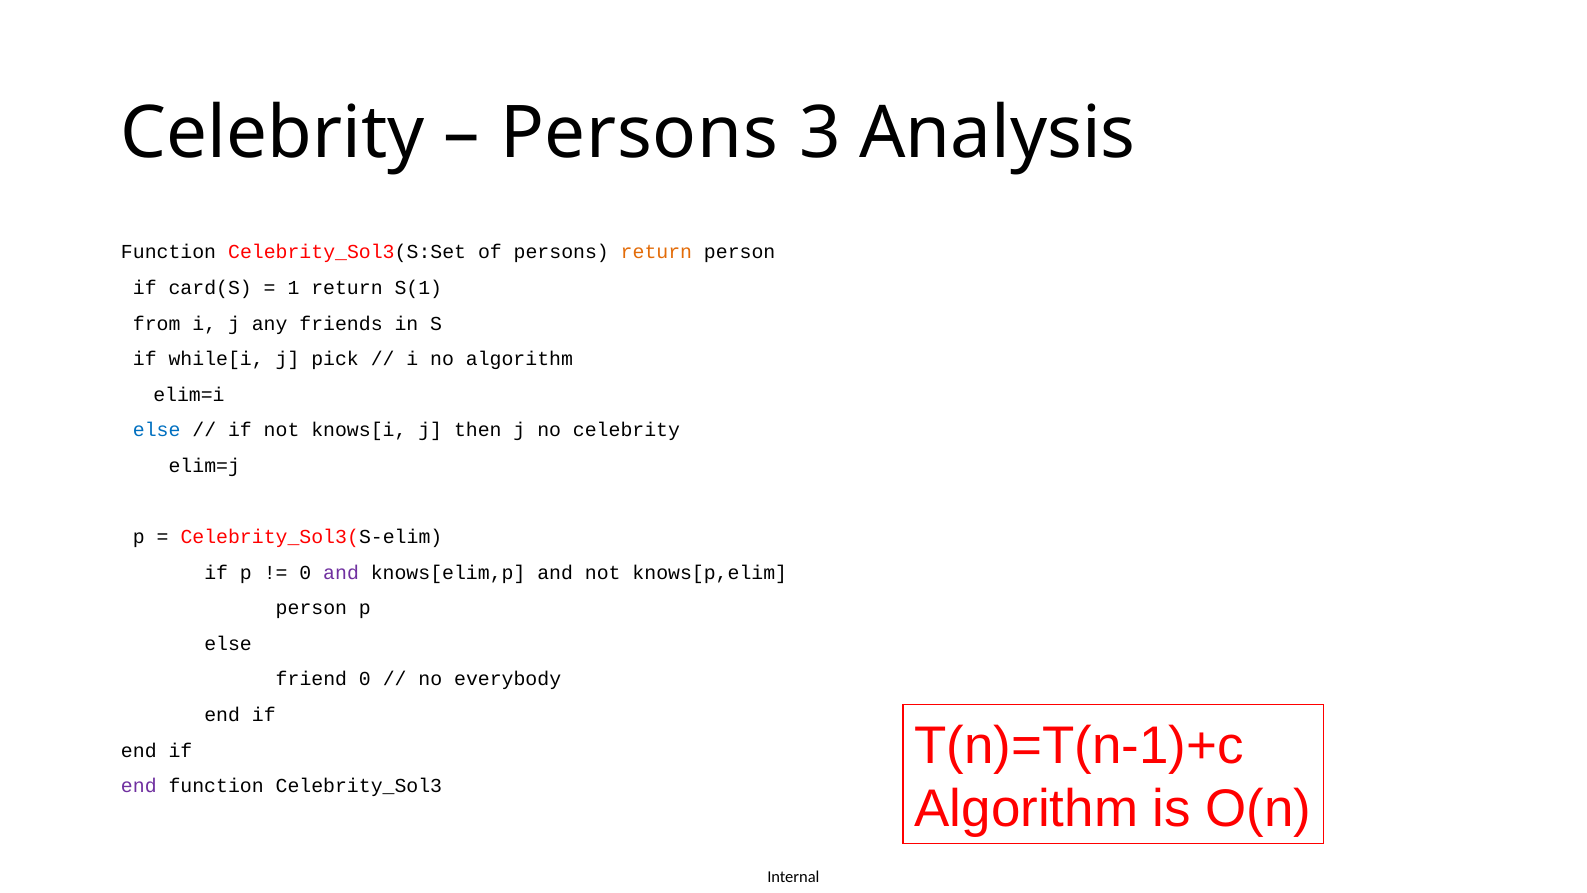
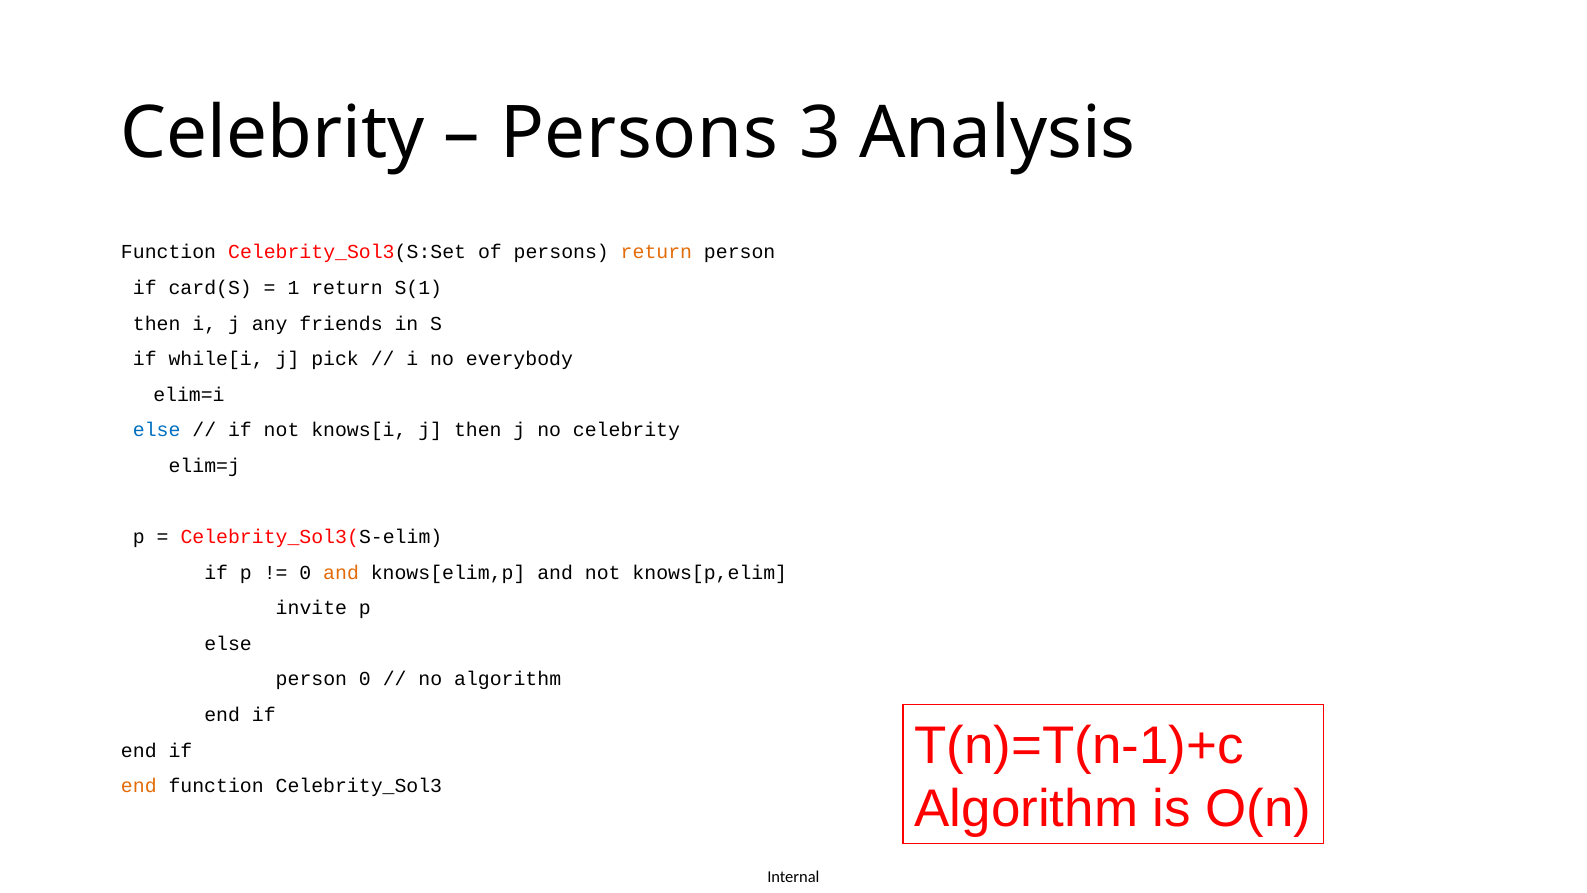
from at (157, 323): from -> then
no algorithm: algorithm -> everybody
and at (341, 572) colour: purple -> orange
person at (311, 608): person -> invite
friend at (311, 679): friend -> person
no everybody: everybody -> algorithm
end at (139, 786) colour: purple -> orange
